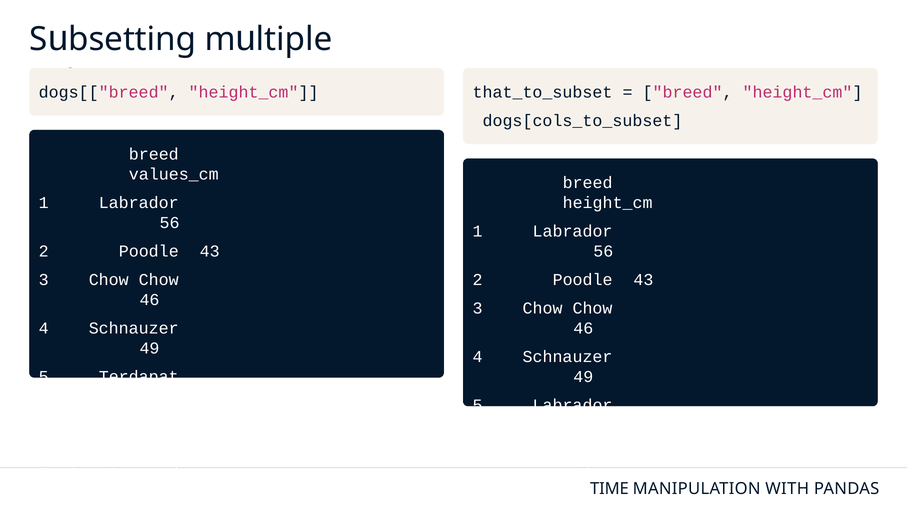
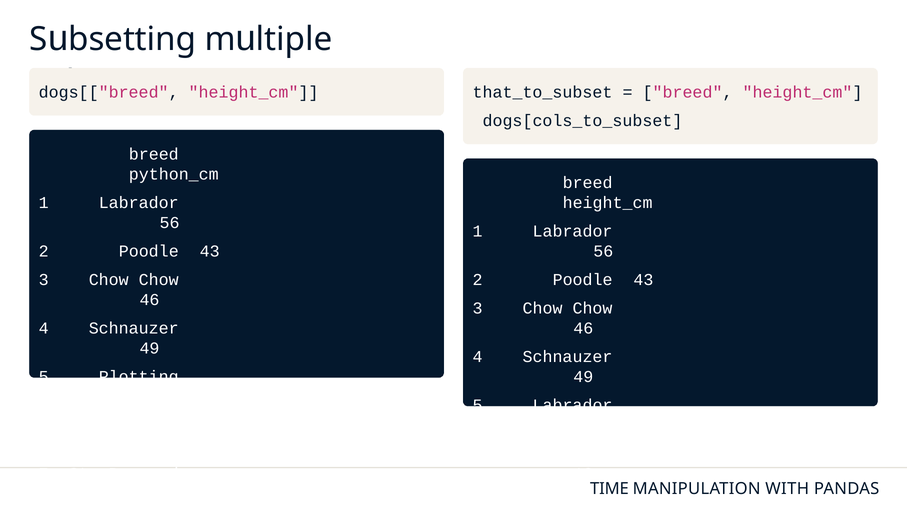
values_cm: values_cm -> python_cm
Terdapat: Terdapat -> Plotting
